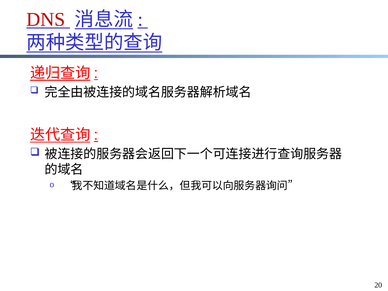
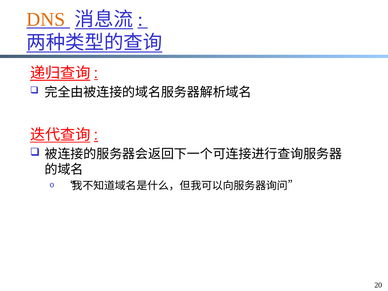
DNS colour: red -> orange
